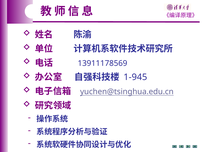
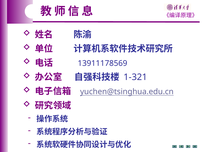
1-945: 1-945 -> 1-321
